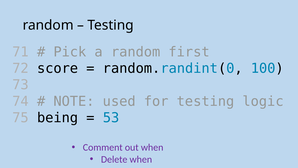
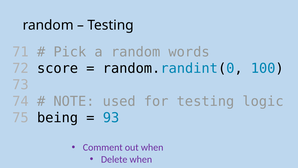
first: first -> words
53: 53 -> 93
